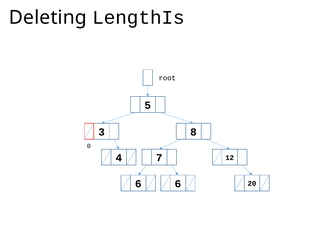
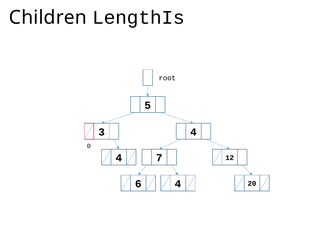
Deleting: Deleting -> Children
3 8: 8 -> 4
6 6: 6 -> 4
